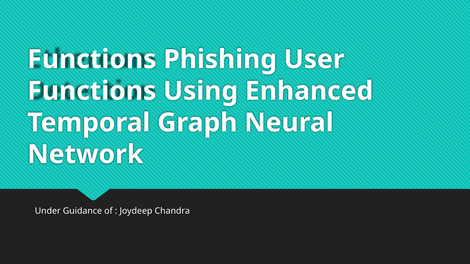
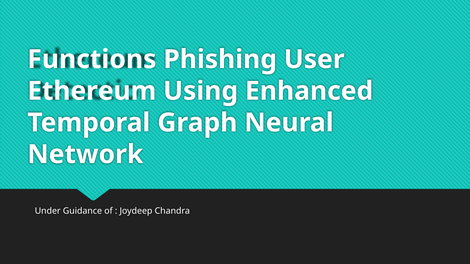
Functions at (92, 91): Functions -> Ethereum
